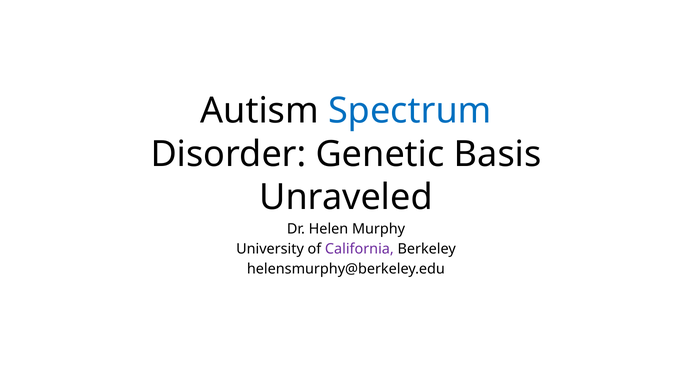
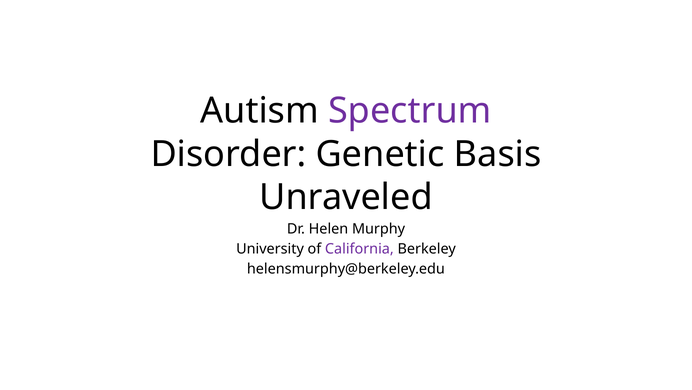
Spectrum colour: blue -> purple
